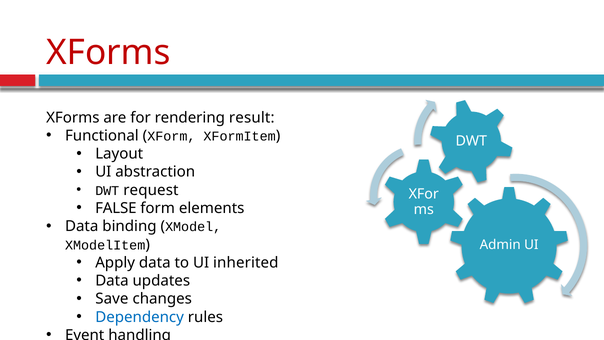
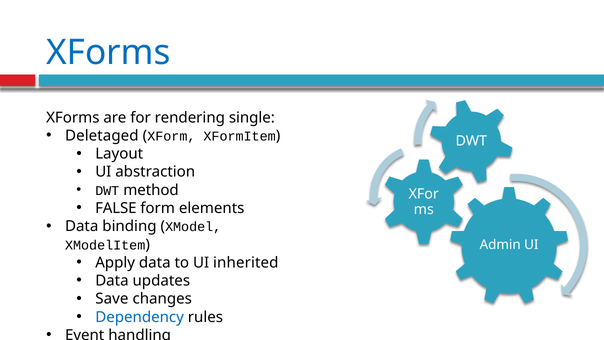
XForms at (108, 53) colour: red -> blue
result: result -> single
Functional: Functional -> Deletaged
request: request -> method
